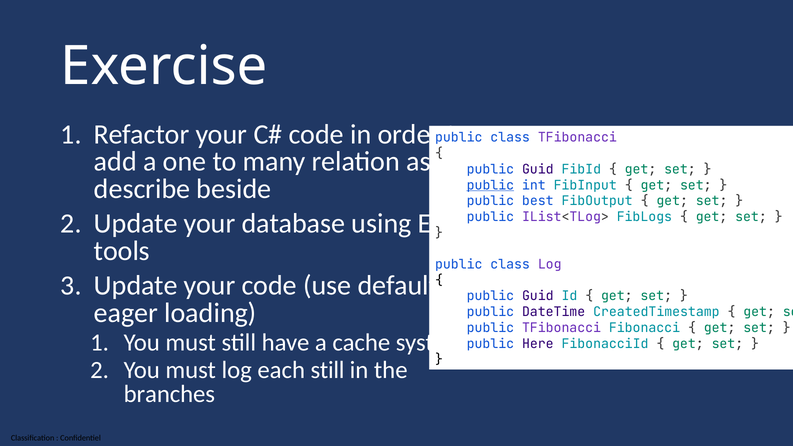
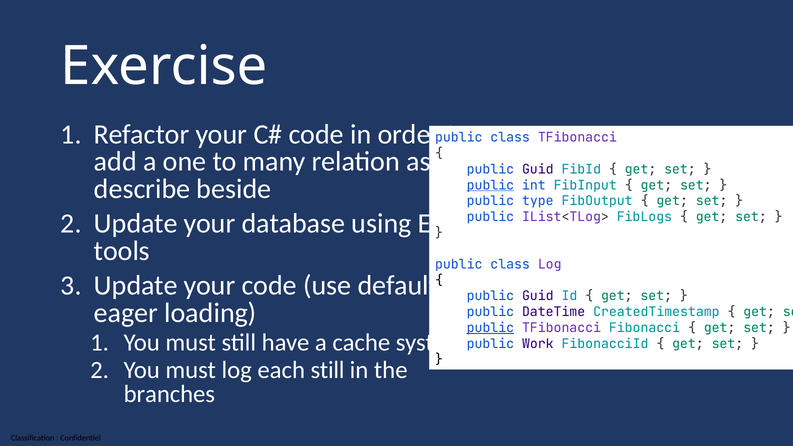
best: best -> type
public at (490, 328) underline: none -> present
Here: Here -> Work
